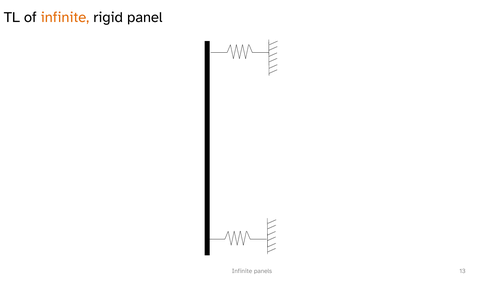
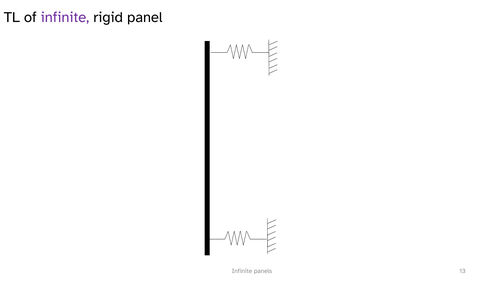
infinite at (65, 17) colour: orange -> purple
